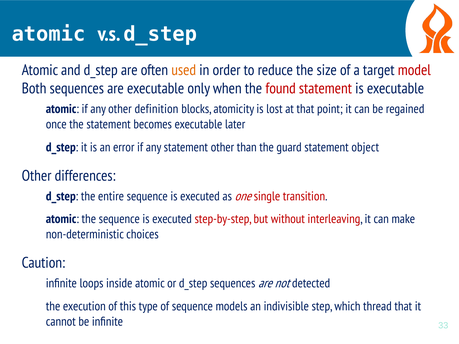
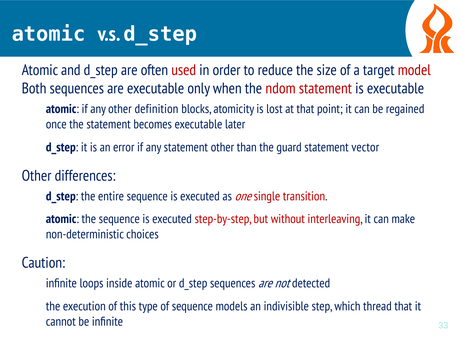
used colour: orange -> red
found: found -> ndom
object: object -> vector
